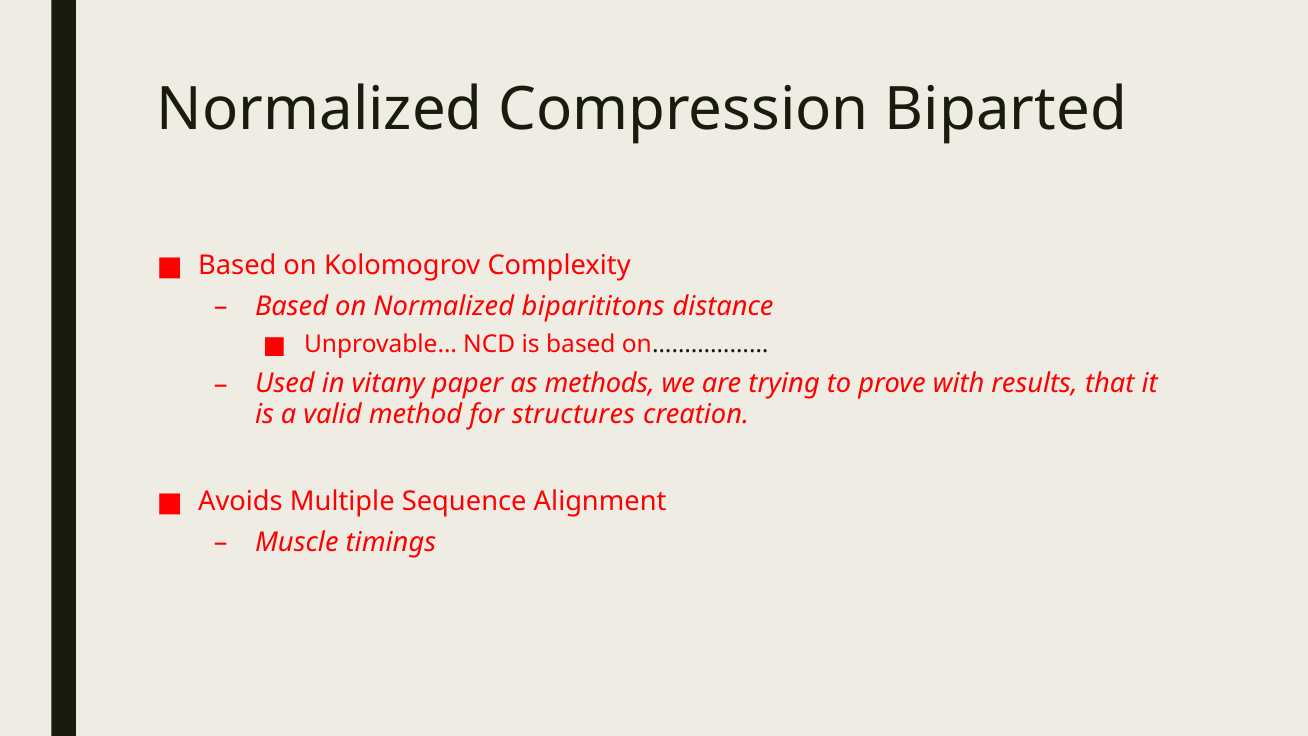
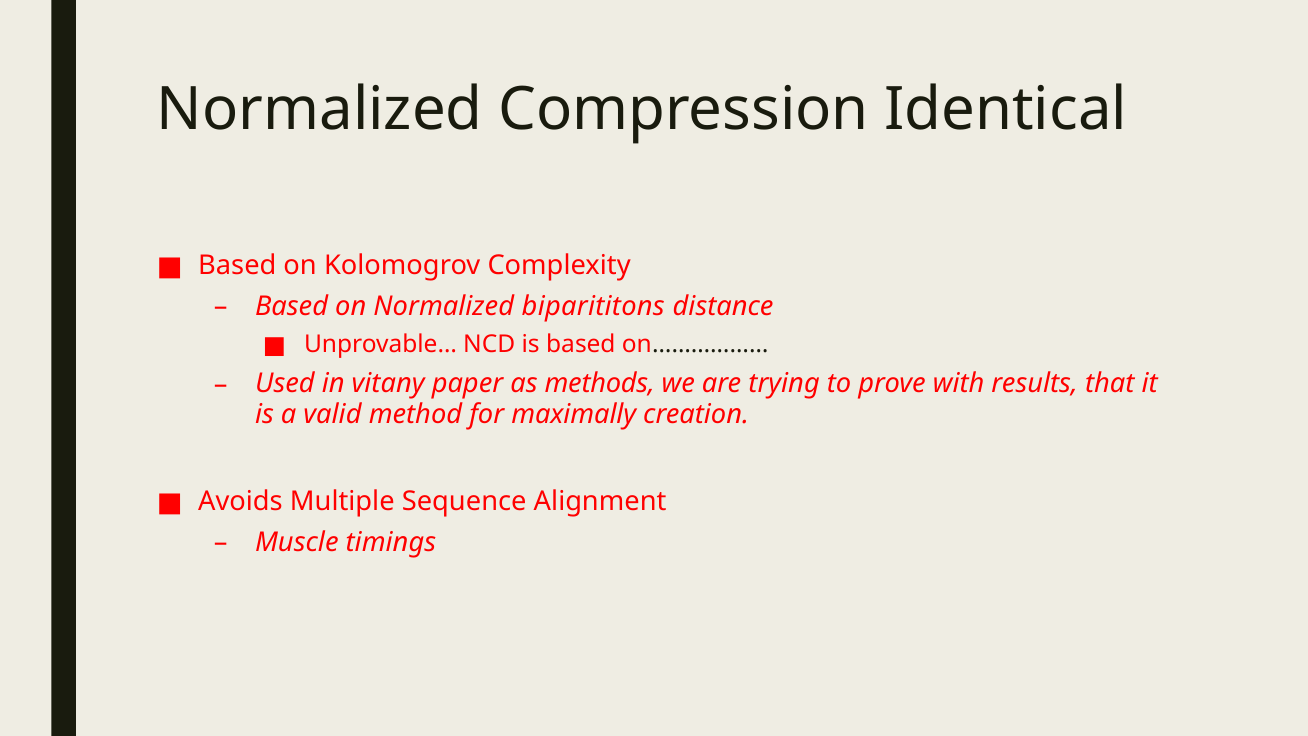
Biparted: Biparted -> Identical
structures: structures -> maximally
